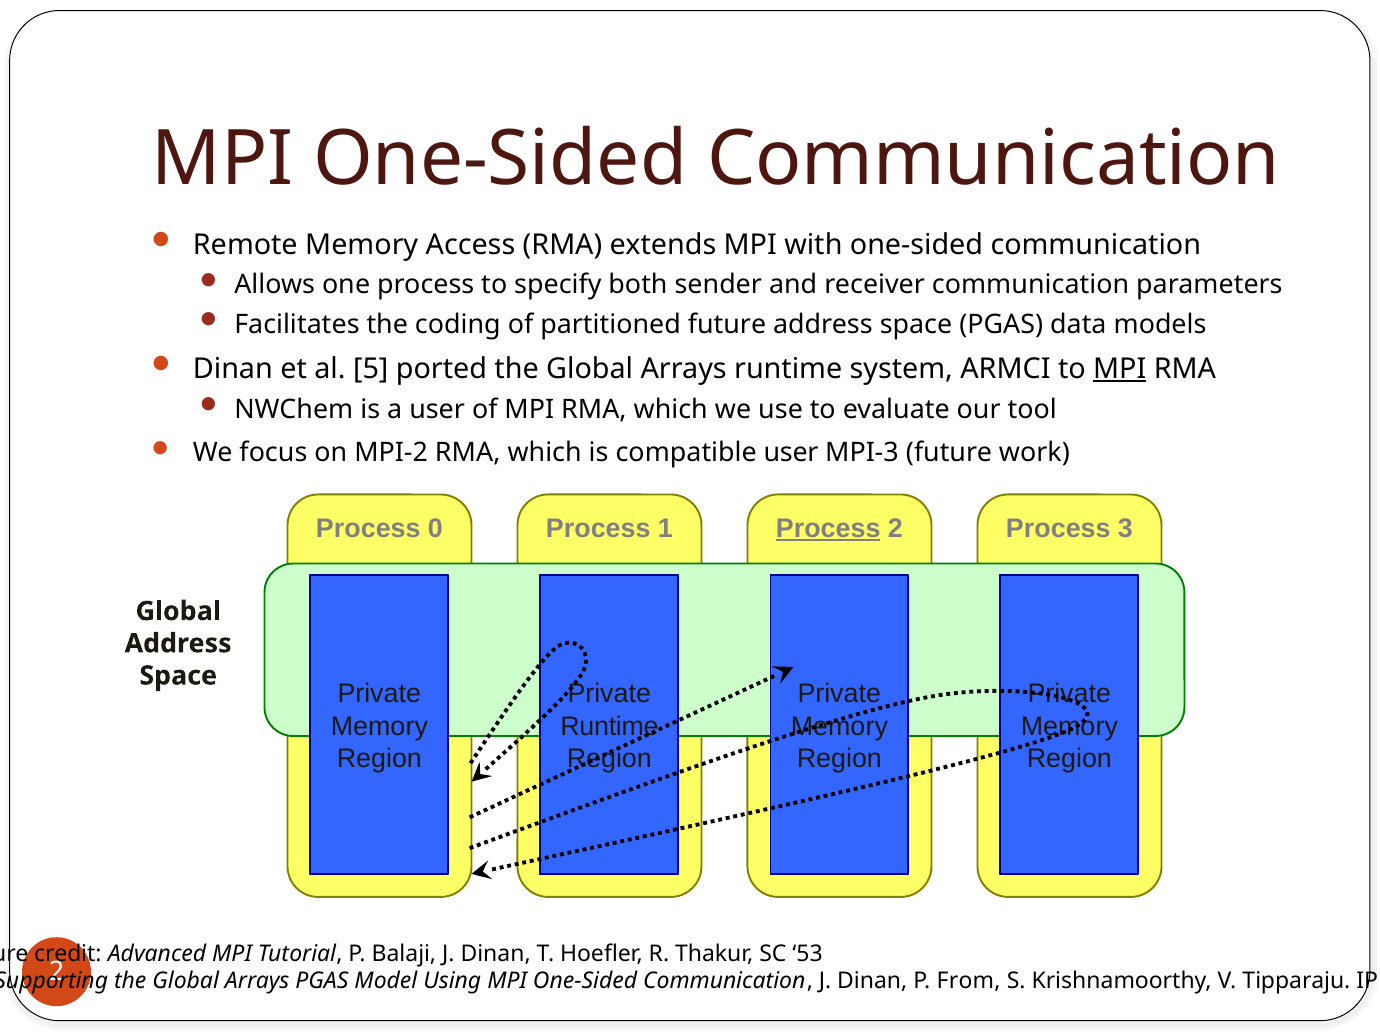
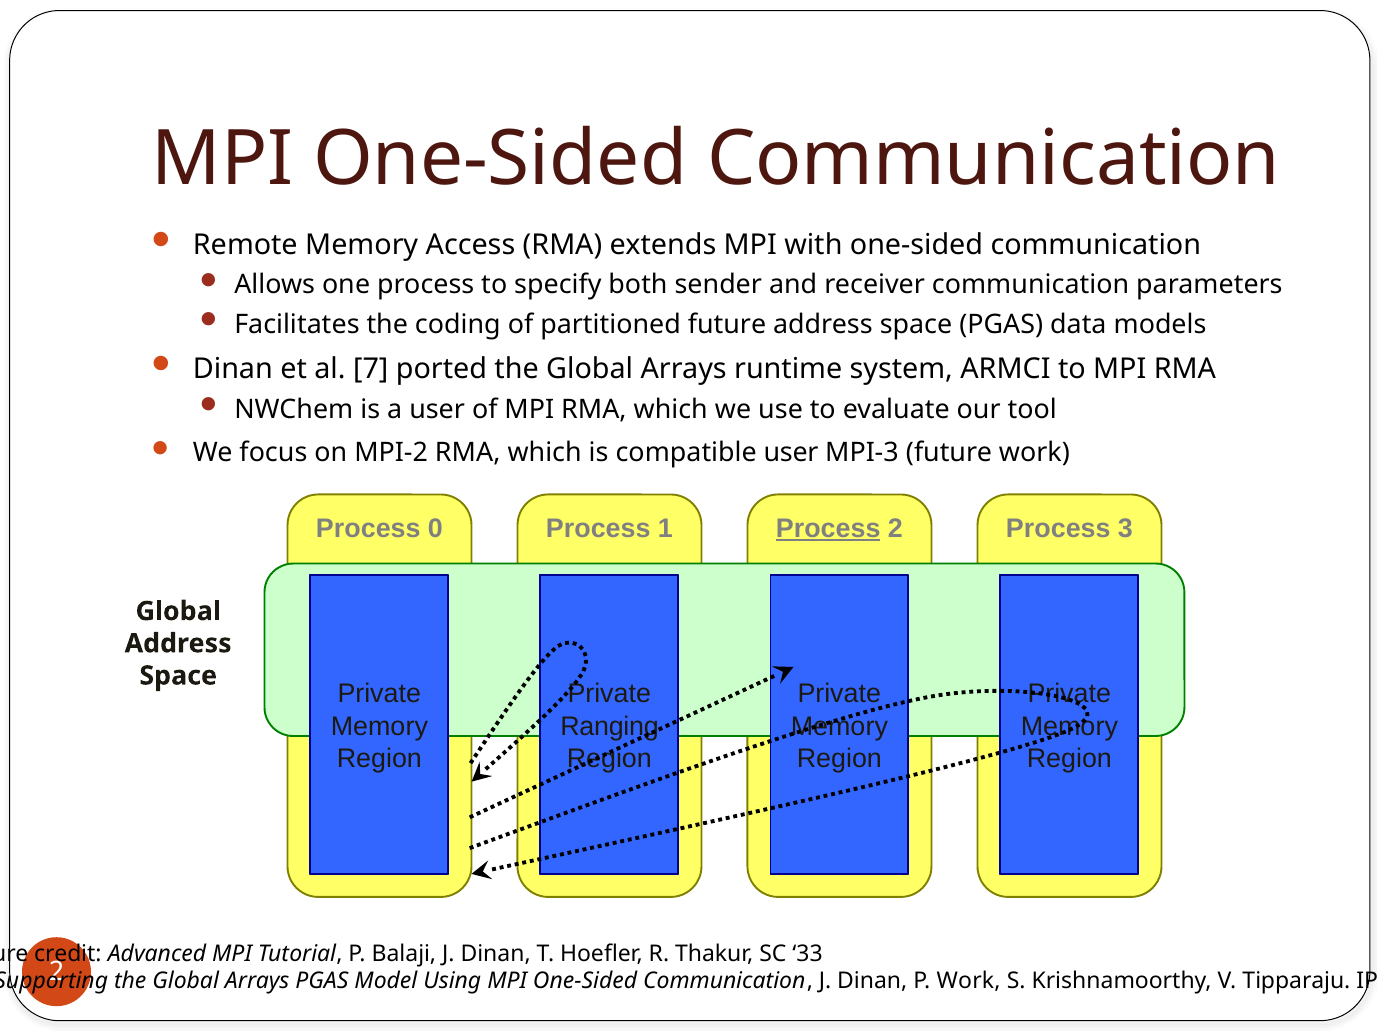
5: 5 -> 7
MPI at (1120, 369) underline: present -> none
Runtime at (610, 726): Runtime -> Ranging
53: 53 -> 33
P From: From -> Work
